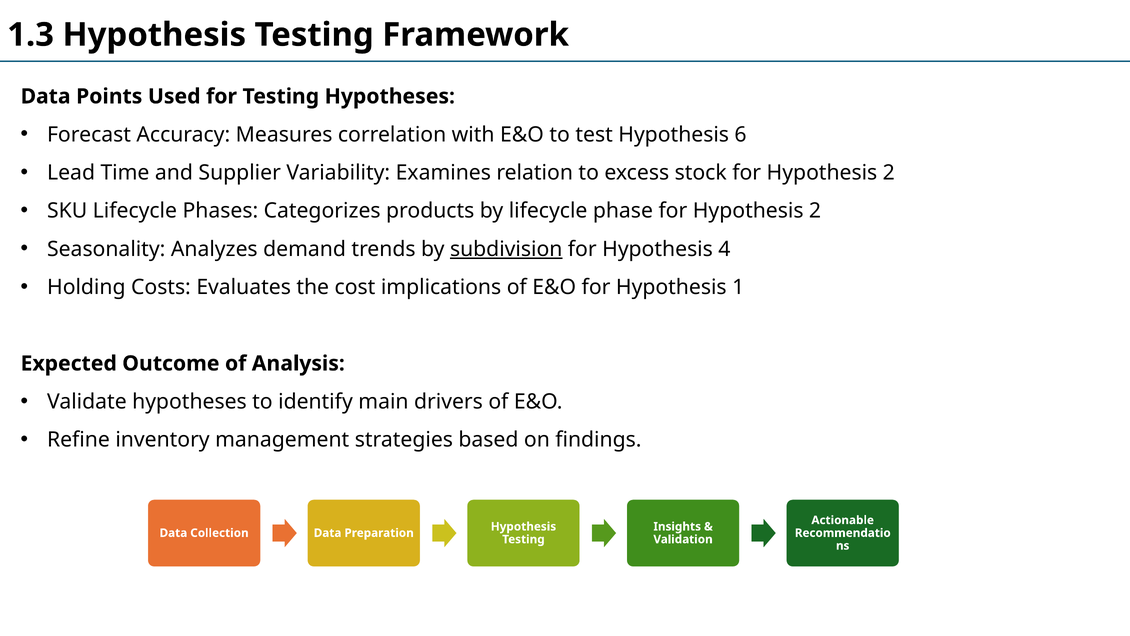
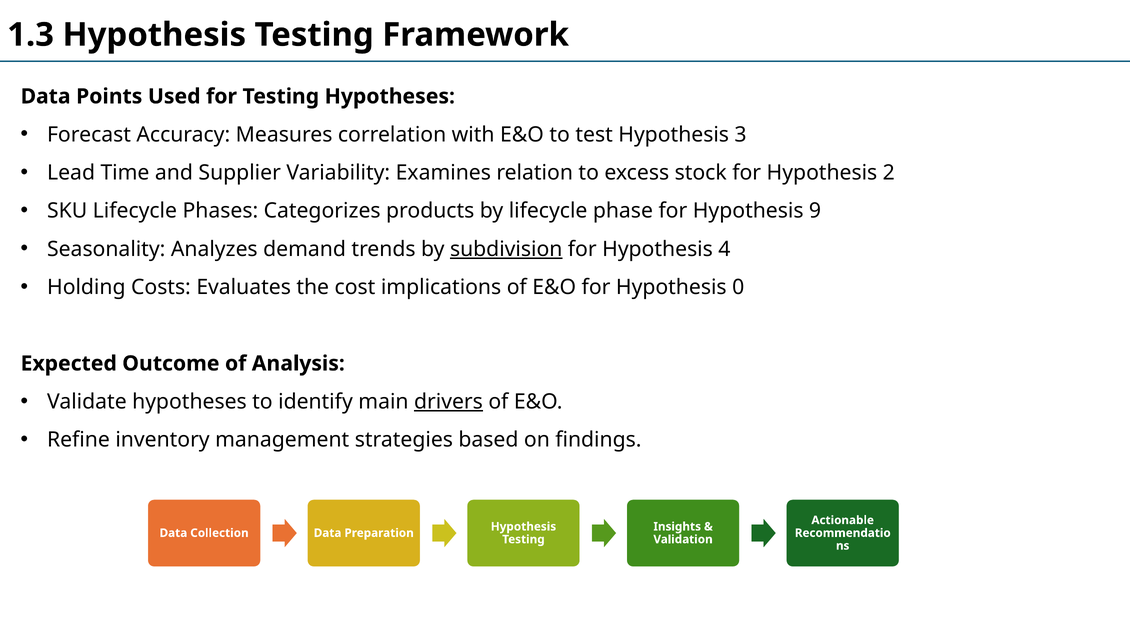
6: 6 -> 3
phase for Hypothesis 2: 2 -> 9
1: 1 -> 0
drivers underline: none -> present
